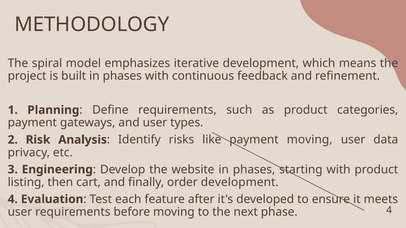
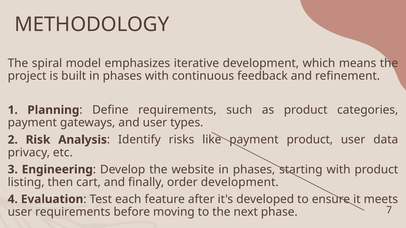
payment moving: moving -> product
phase 4: 4 -> 7
